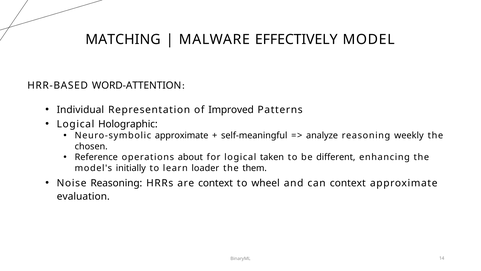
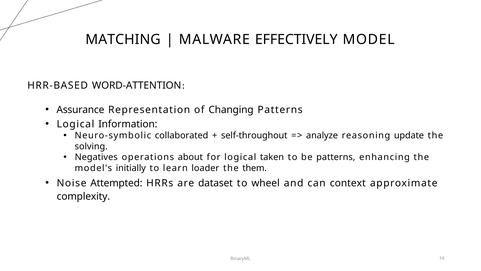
Individual: Individual -> Assurance
Improved: Improved -> Changing
Holographic: Holographic -> Information
Neuro-symbolic approximate: approximate -> collaborated
self-meaningful: self-meaningful -> self-throughout
weekly: weekly -> update
chosen: chosen -> solving
Reference: Reference -> Negatives
be different: different -> patterns
Noise Reasoning: Reasoning -> Attempted
are context: context -> dataset
evaluation: evaluation -> complexity
